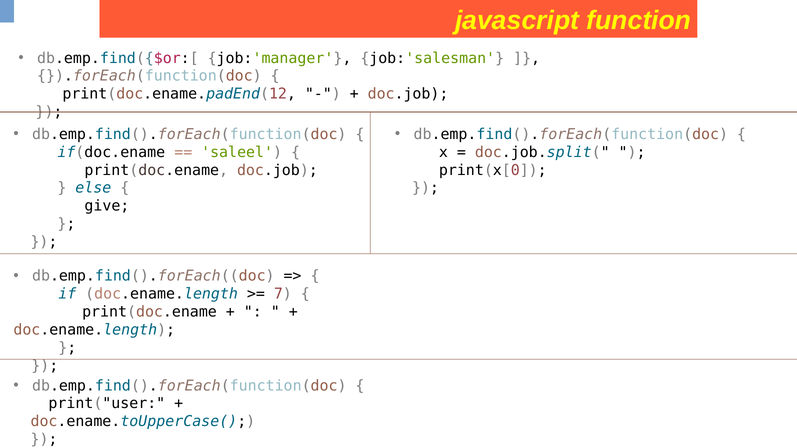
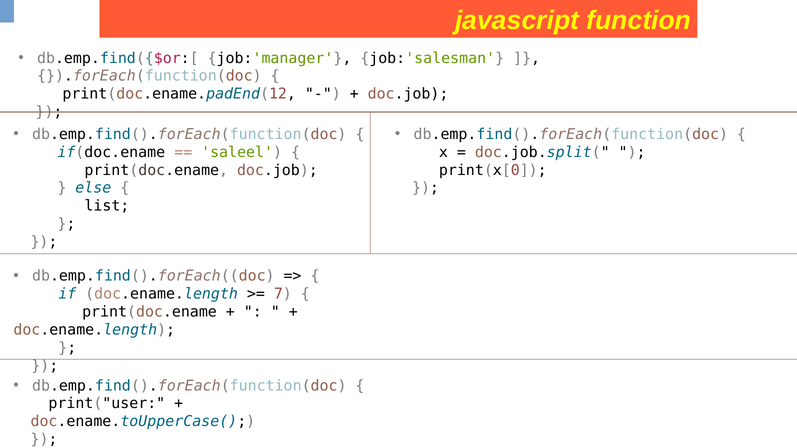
give: give -> list
